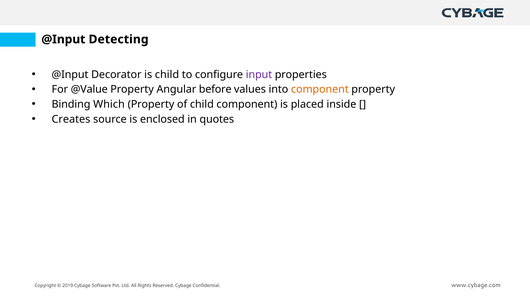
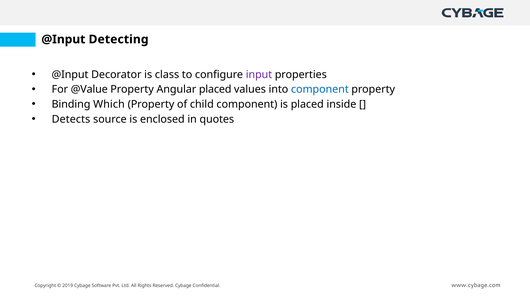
is child: child -> class
Angular before: before -> placed
component at (320, 89) colour: orange -> blue
Creates: Creates -> Detects
